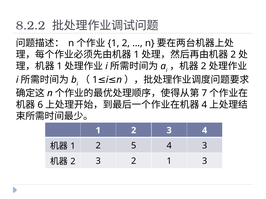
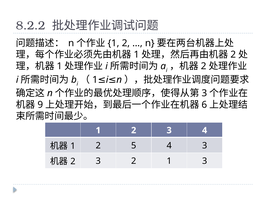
7 at (204, 93): 7 -> 3
6: 6 -> 9
4 at (204, 105): 4 -> 6
